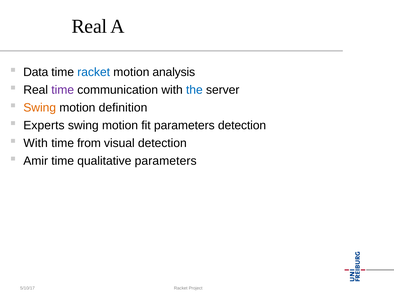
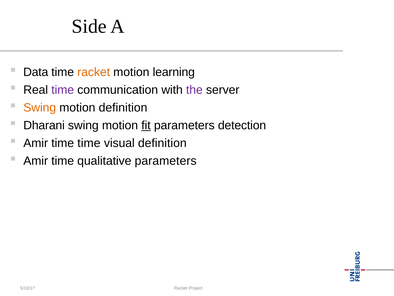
Real at (89, 26): Real -> Side
racket at (94, 72) colour: blue -> orange
analysis: analysis -> learning
the colour: blue -> purple
Experts: Experts -> Dharani
fit underline: none -> present
With at (36, 143): With -> Amir
time from: from -> time
visual detection: detection -> definition
